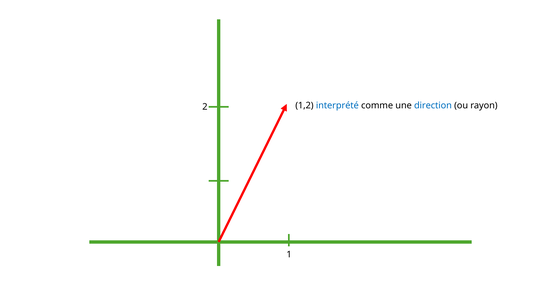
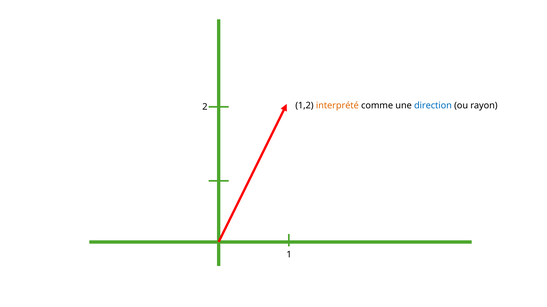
interprété colour: blue -> orange
